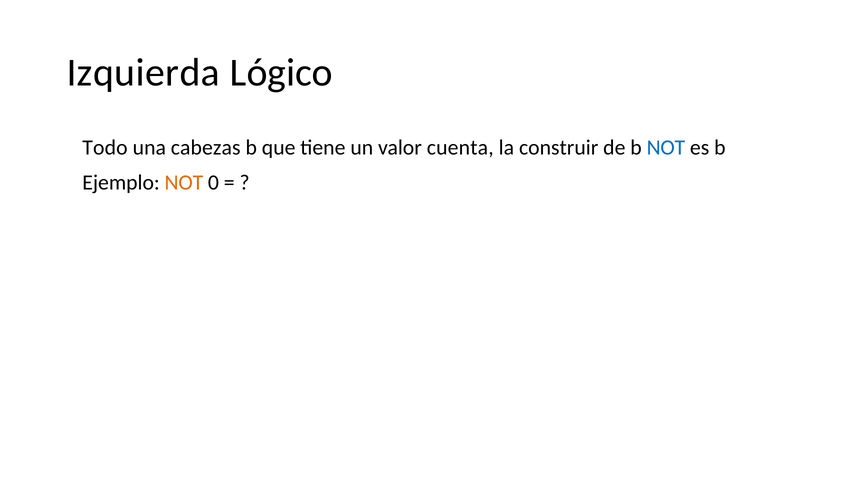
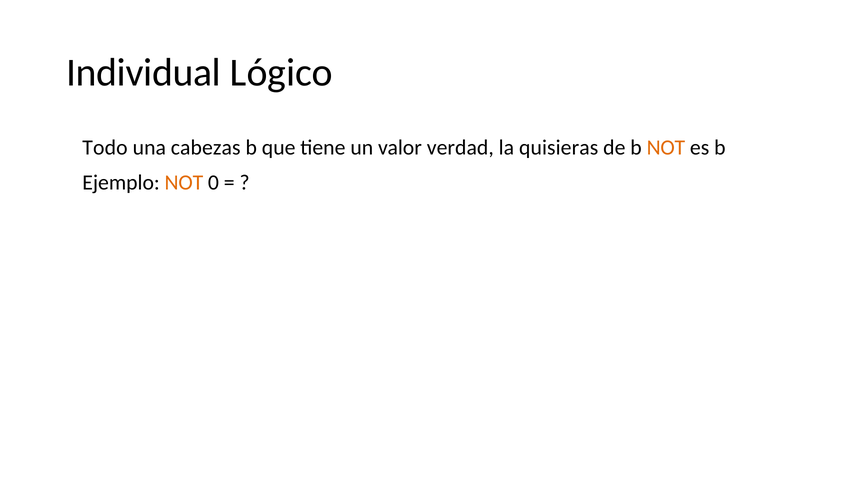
Izquierda: Izquierda -> Individual
cuenta: cuenta -> verdad
construir: construir -> quisieras
NOT at (666, 148) colour: blue -> orange
